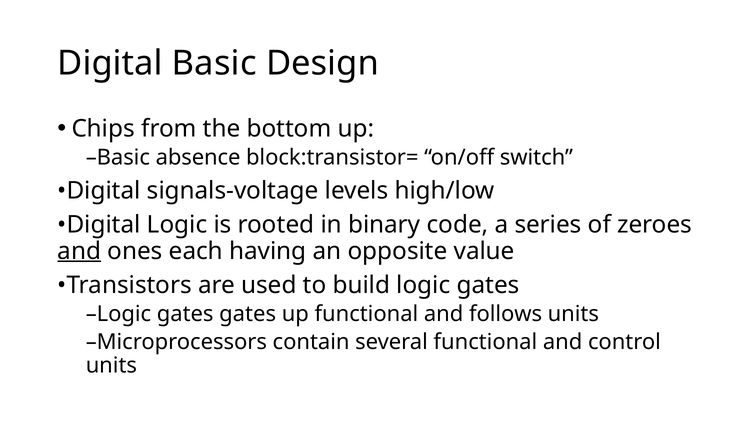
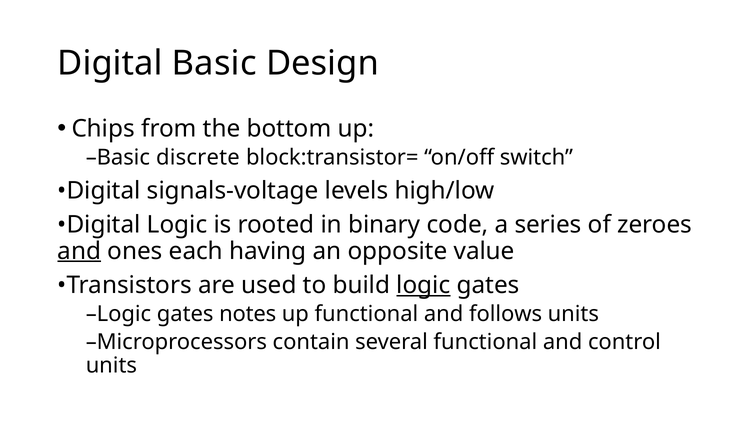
absence: absence -> discrete
logic at (423, 285) underline: none -> present
gates gates: gates -> notes
